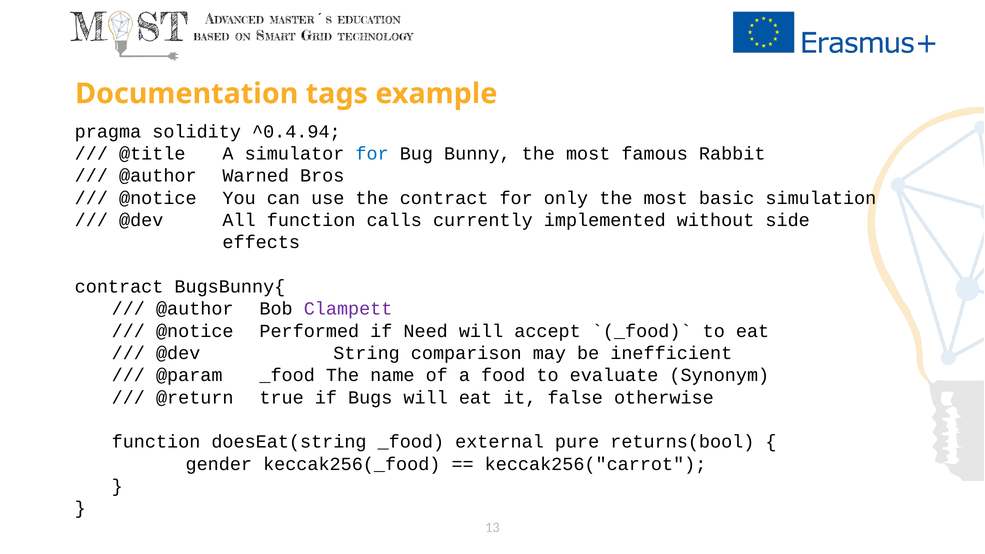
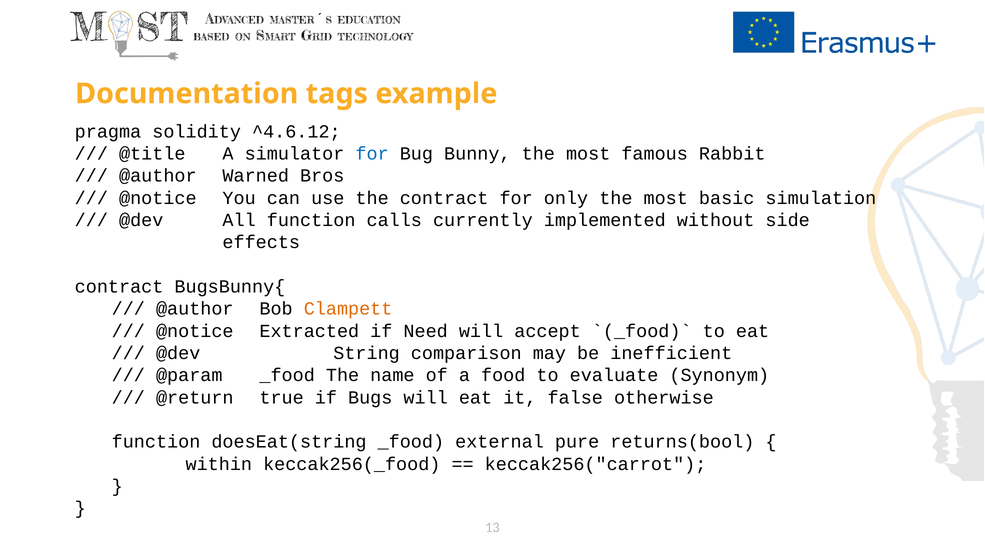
^0.4.94: ^0.4.94 -> ^4.6.12
Clampett colour: purple -> orange
Performed: Performed -> Extracted
gender: gender -> within
